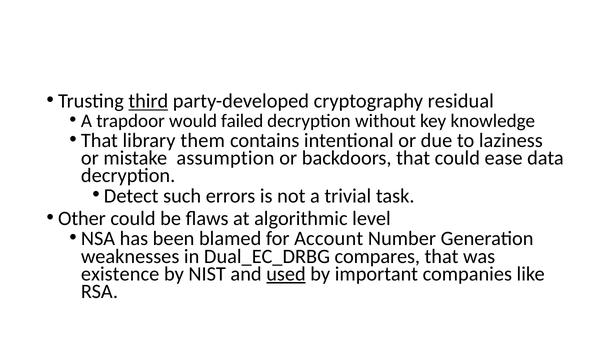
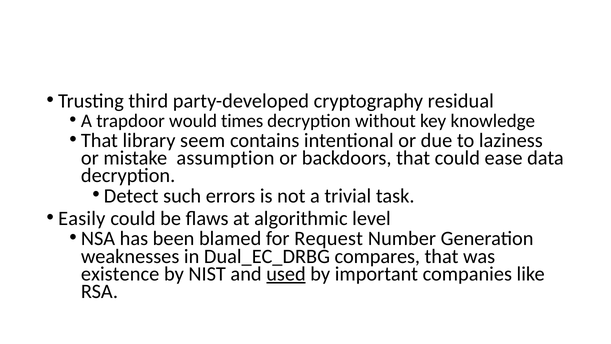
third underline: present -> none
failed: failed -> times
them: them -> seem
Other: Other -> Easily
Account: Account -> Request
